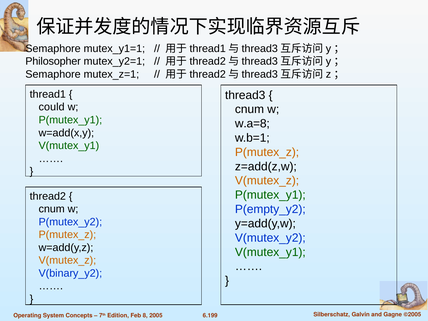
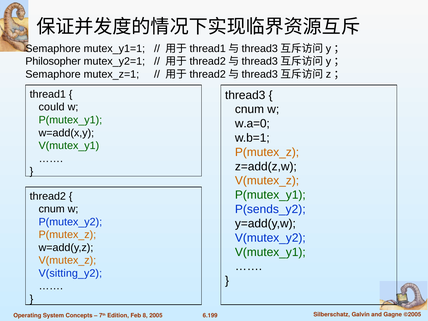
w.a=8: w.a=8 -> w.a=0
P(empty_y2: P(empty_y2 -> P(sends_y2
V(binary_y2: V(binary_y2 -> V(sitting_y2
